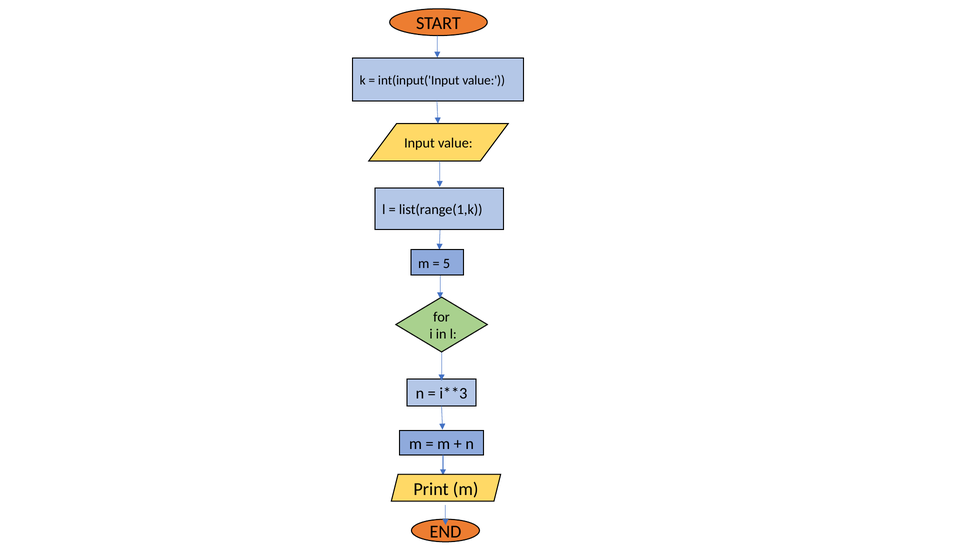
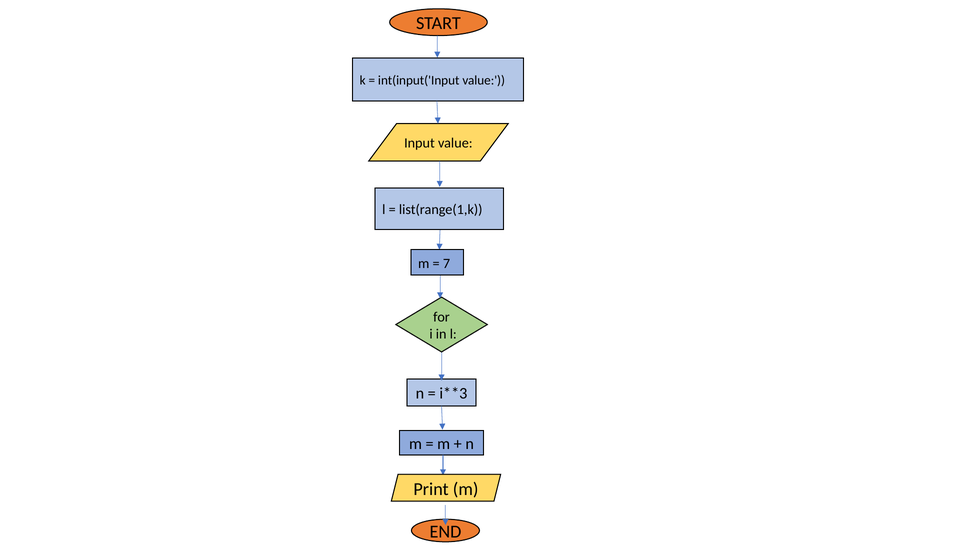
5: 5 -> 7
